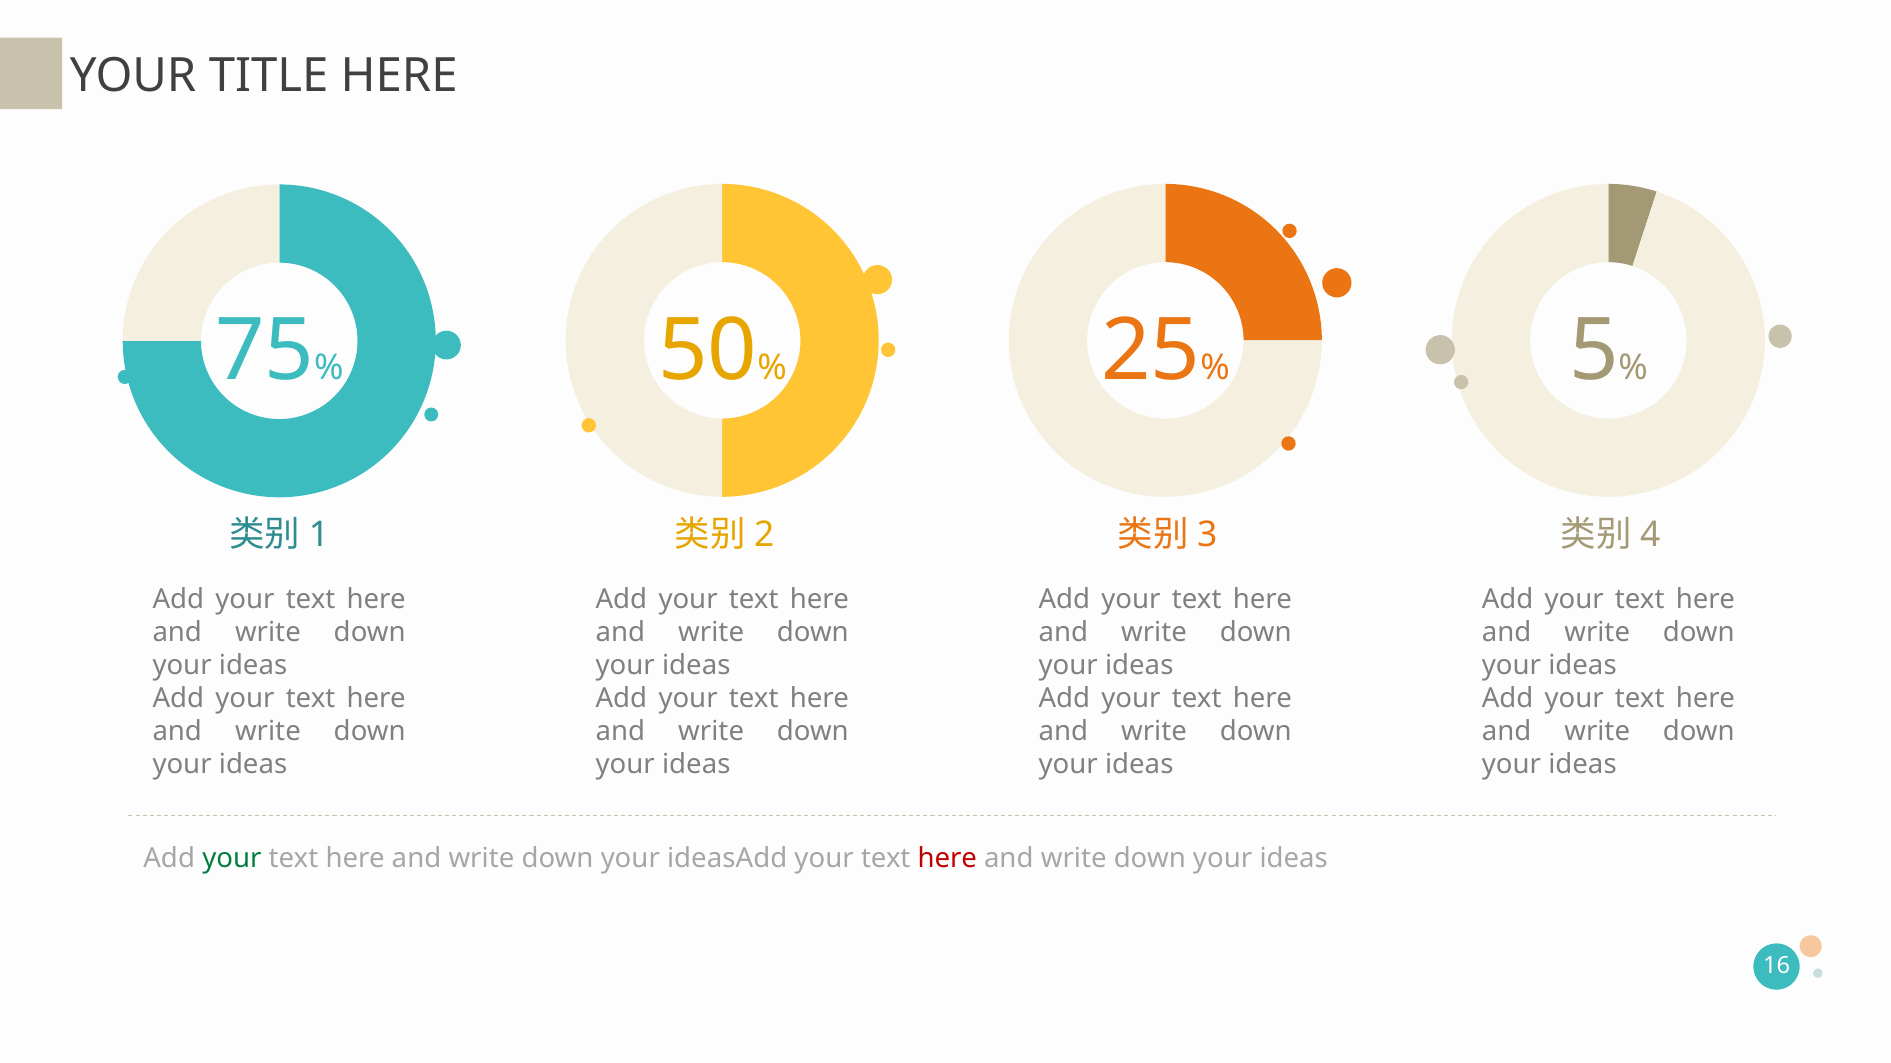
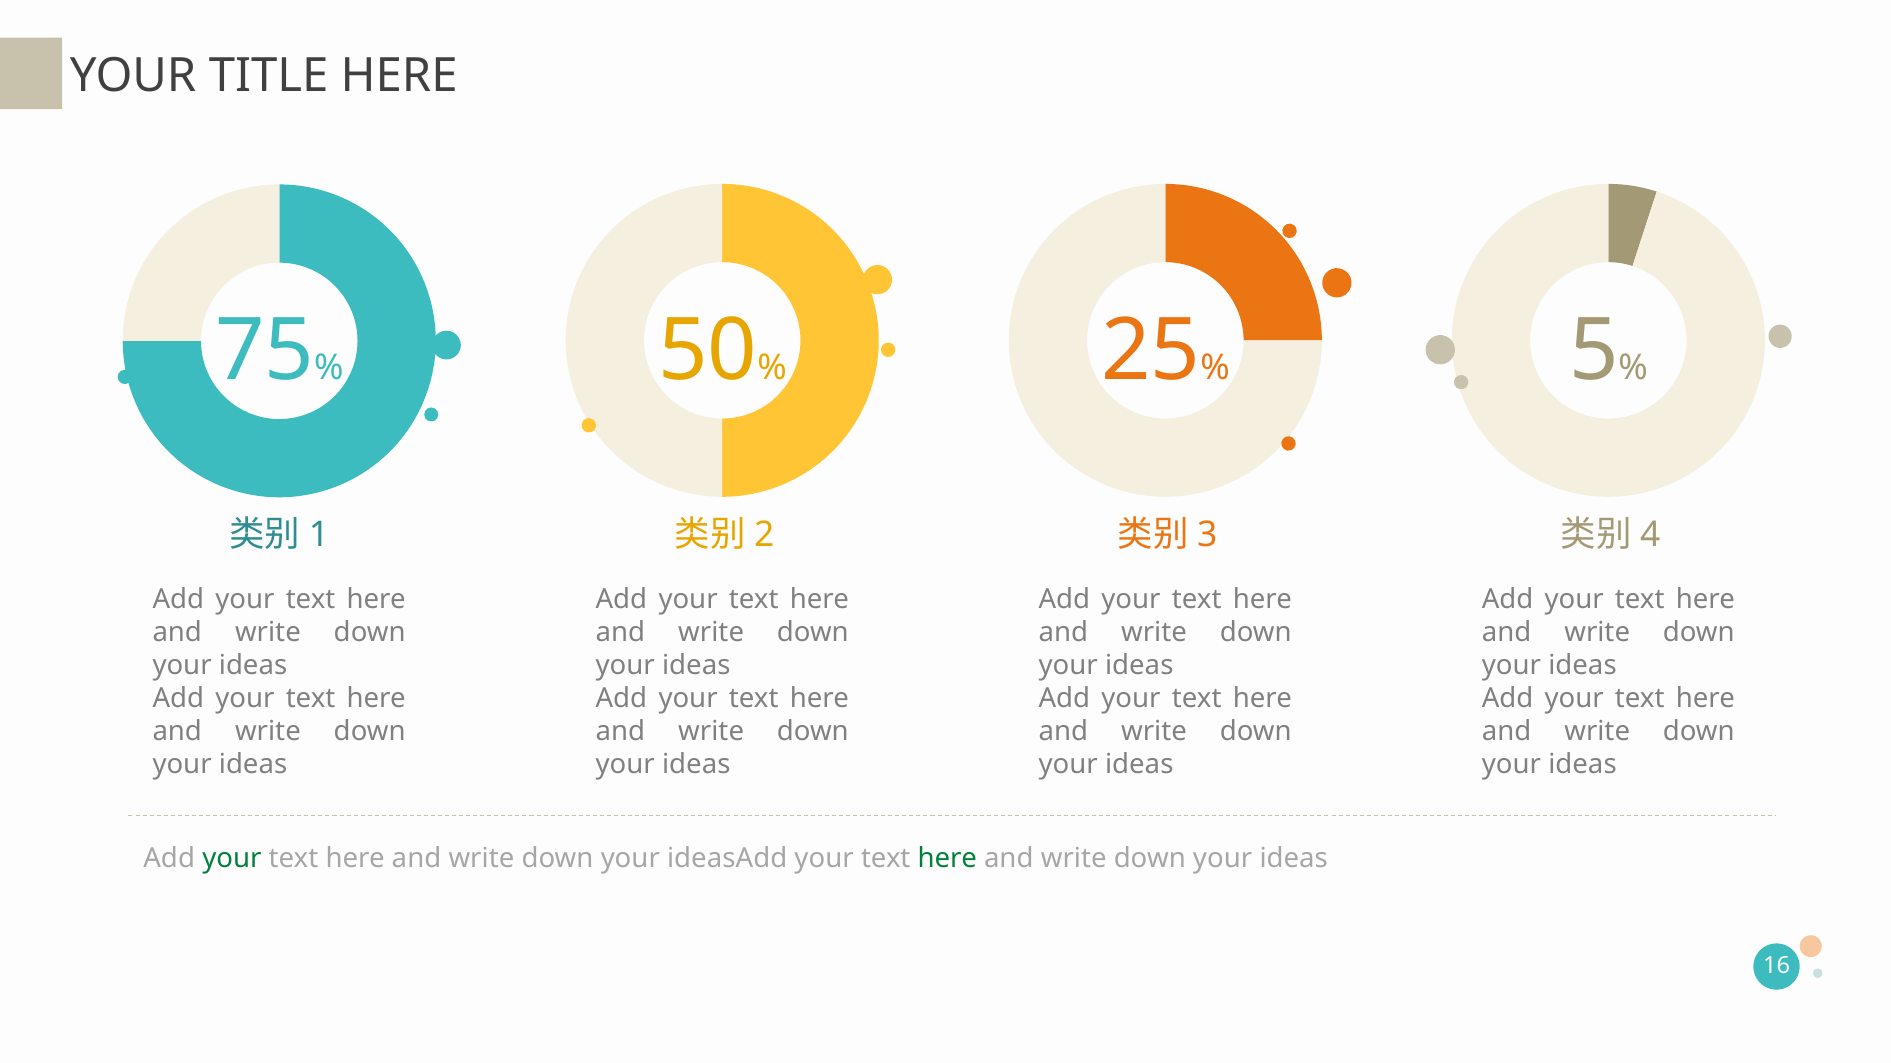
here at (947, 859) colour: red -> green
